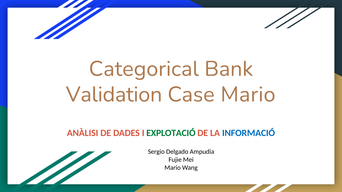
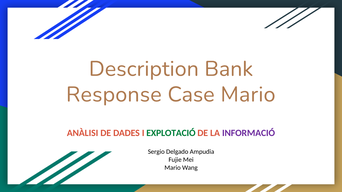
Categorical: Categorical -> Description
Validation: Validation -> Response
INFORMACIÓ colour: blue -> purple
